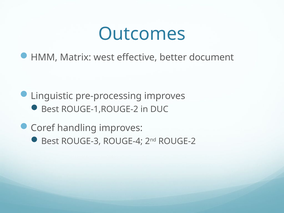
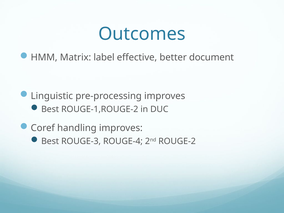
west: west -> label
